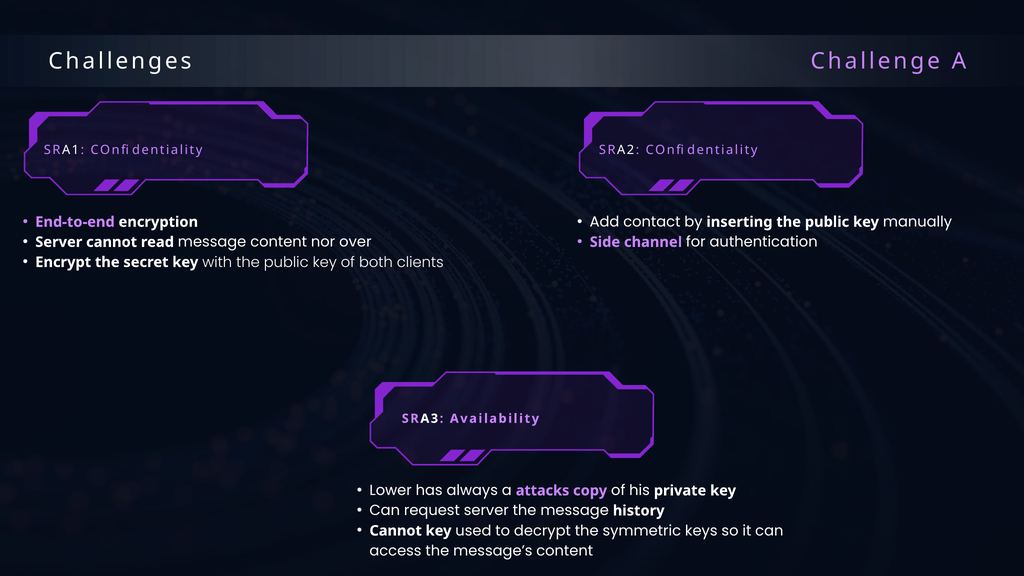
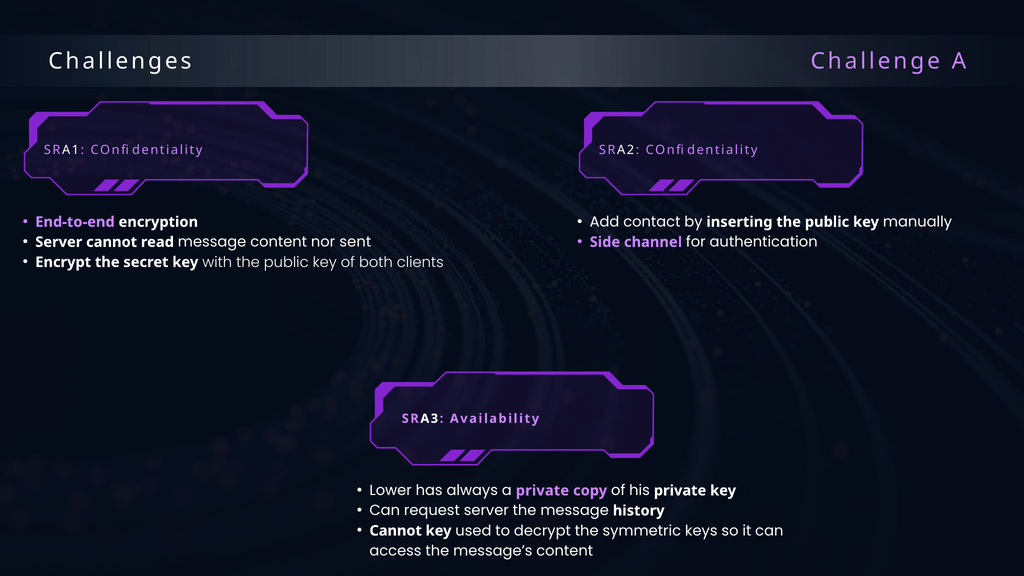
over: over -> sent
a attacks: attacks -> private
